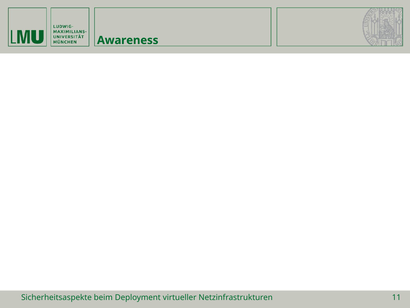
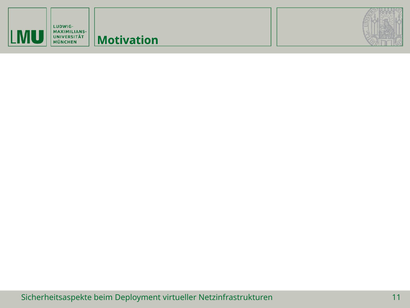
Awareness: Awareness -> Motivation
